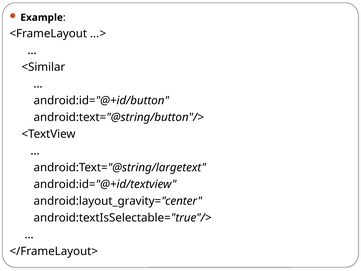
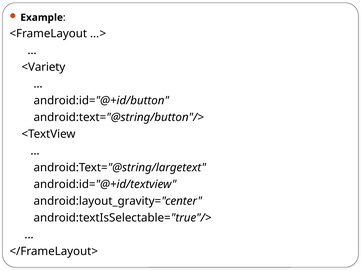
<Similar: <Similar -> <Variety
